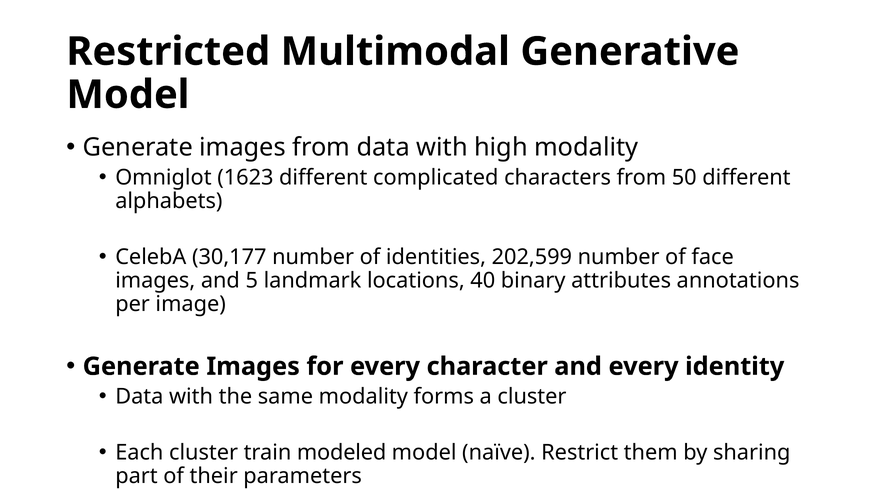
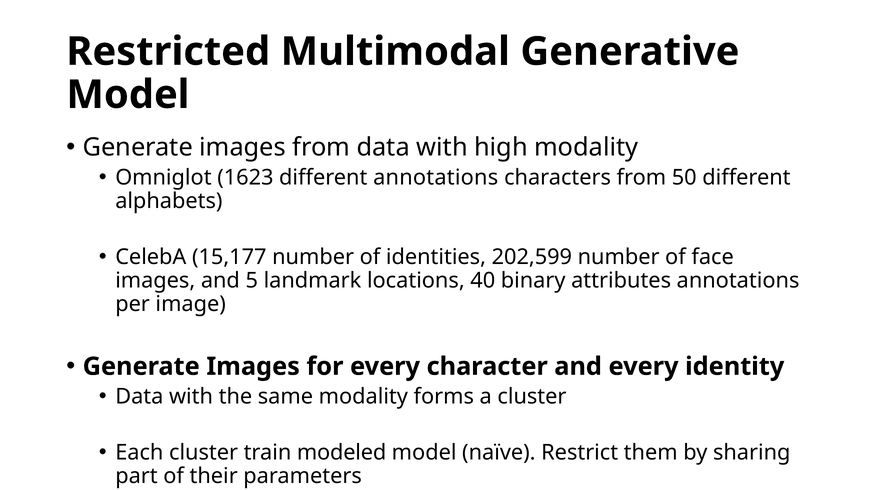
different complicated: complicated -> annotations
30,177: 30,177 -> 15,177
